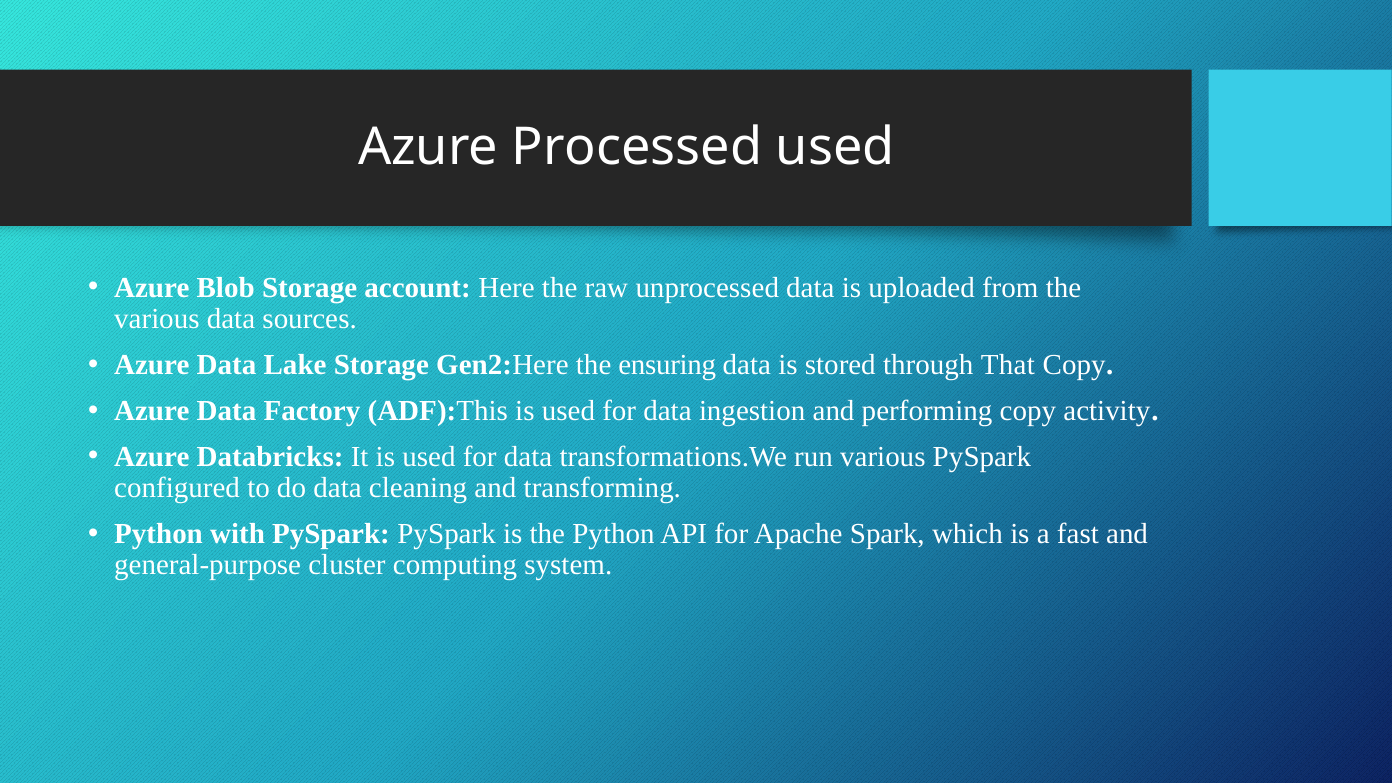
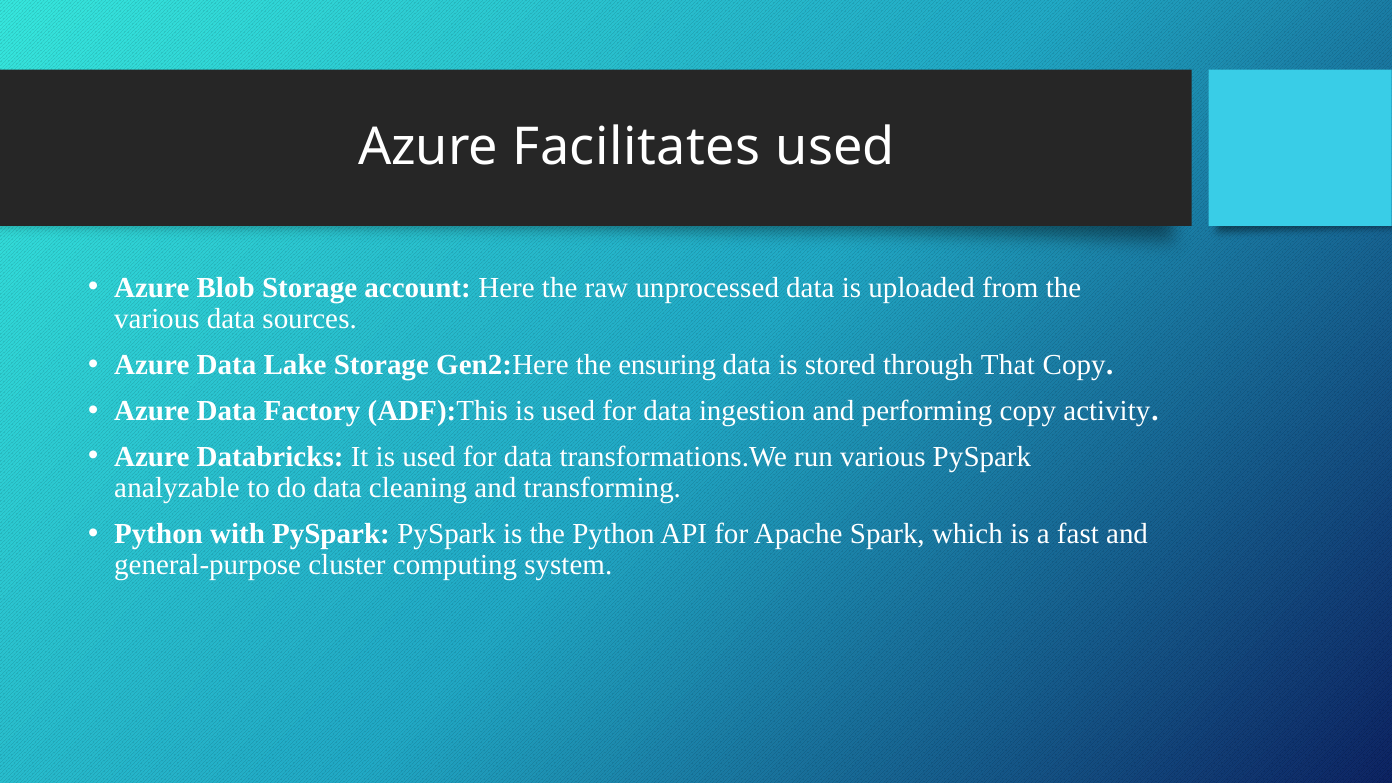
Processed: Processed -> Facilitates
configured: configured -> analyzable
